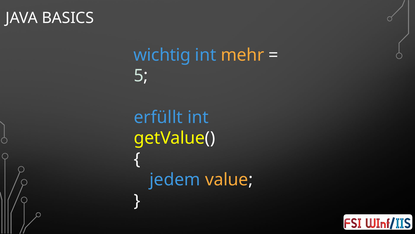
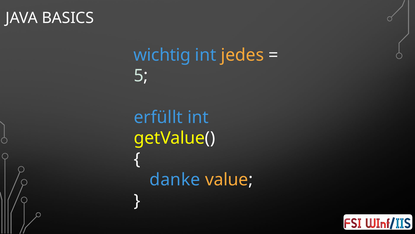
mehr: mehr -> jedes
jedem: jedem -> danke
